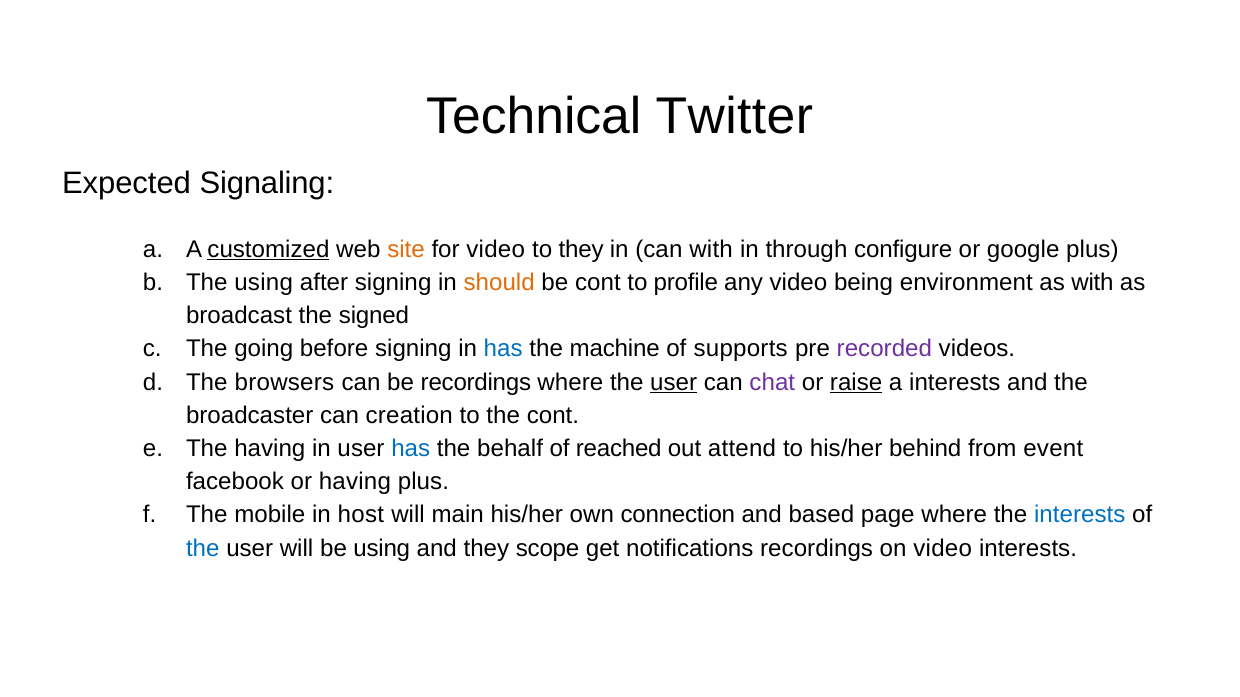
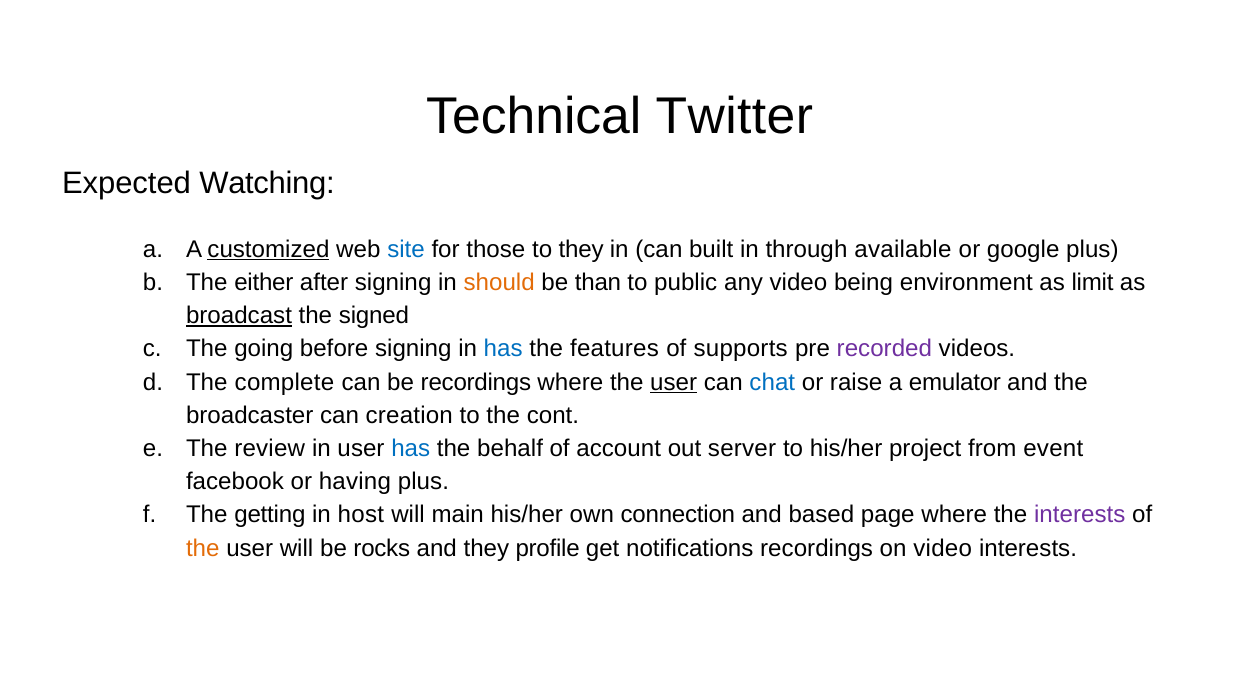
Signaling: Signaling -> Watching
site colour: orange -> blue
for video: video -> those
can with: with -> built
configure: configure -> available
The using: using -> either
be cont: cont -> than
profile: profile -> public
as with: with -> limit
broadcast underline: none -> present
machine: machine -> features
browsers: browsers -> complete
chat colour: purple -> blue
raise underline: present -> none
a interests: interests -> emulator
The having: having -> review
reached: reached -> account
attend: attend -> server
behind: behind -> project
mobile: mobile -> getting
interests at (1080, 515) colour: blue -> purple
the at (203, 549) colour: blue -> orange
be using: using -> rocks
scope: scope -> profile
